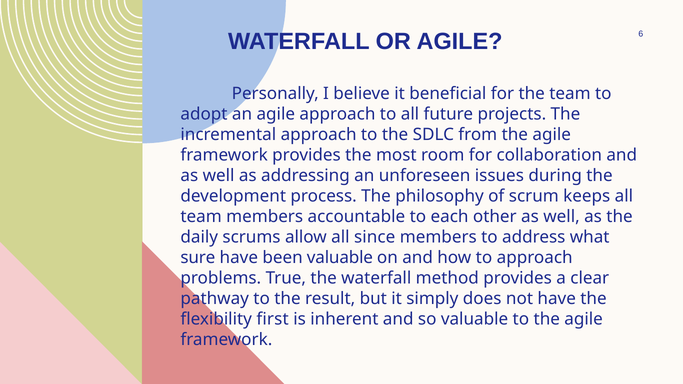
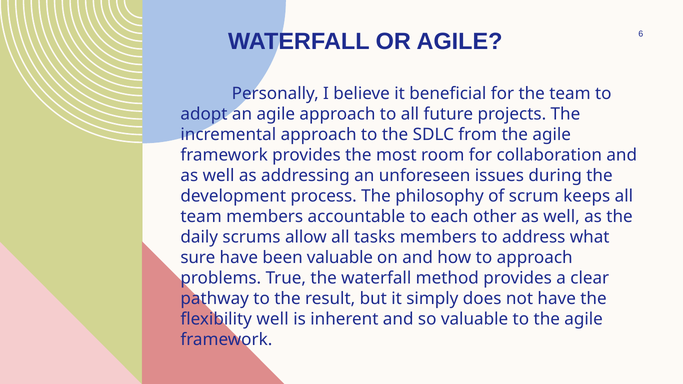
since: since -> tasks
flexibility first: first -> well
